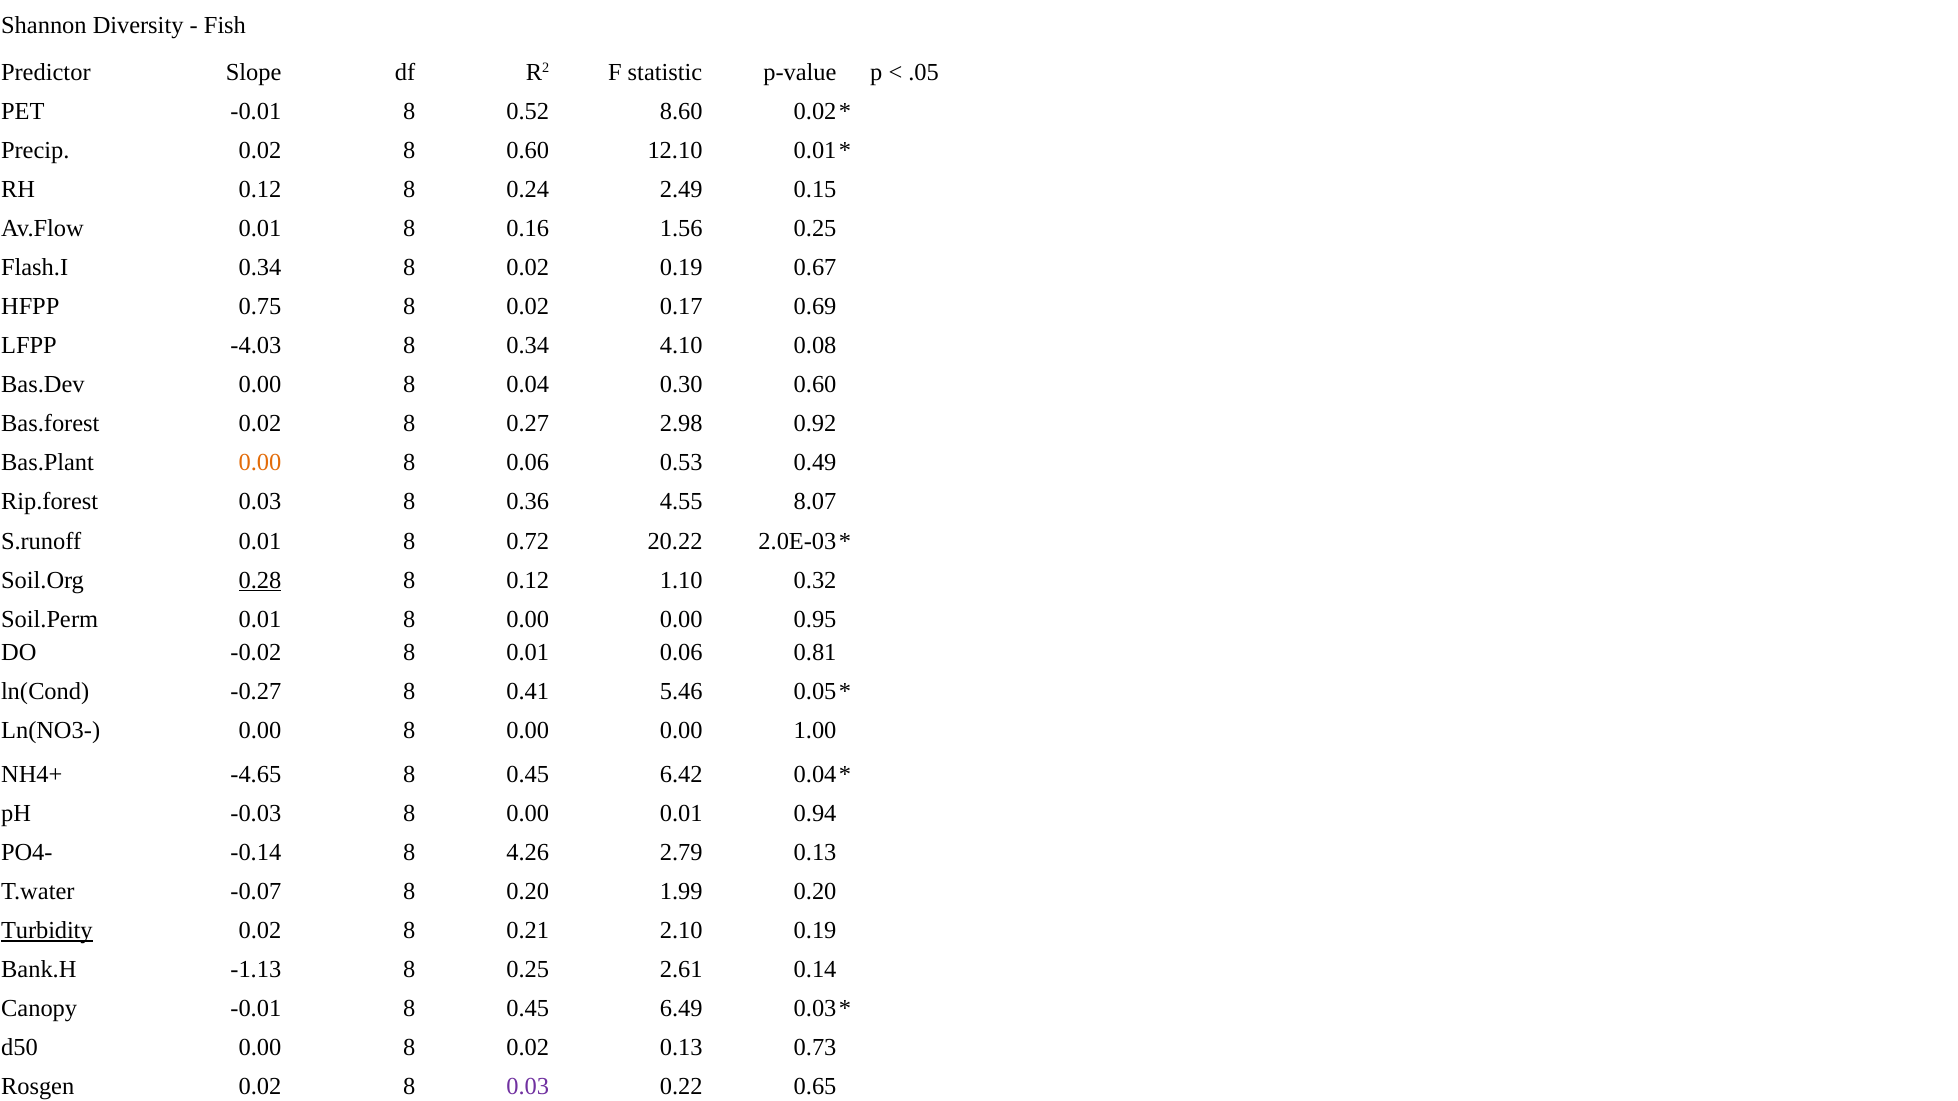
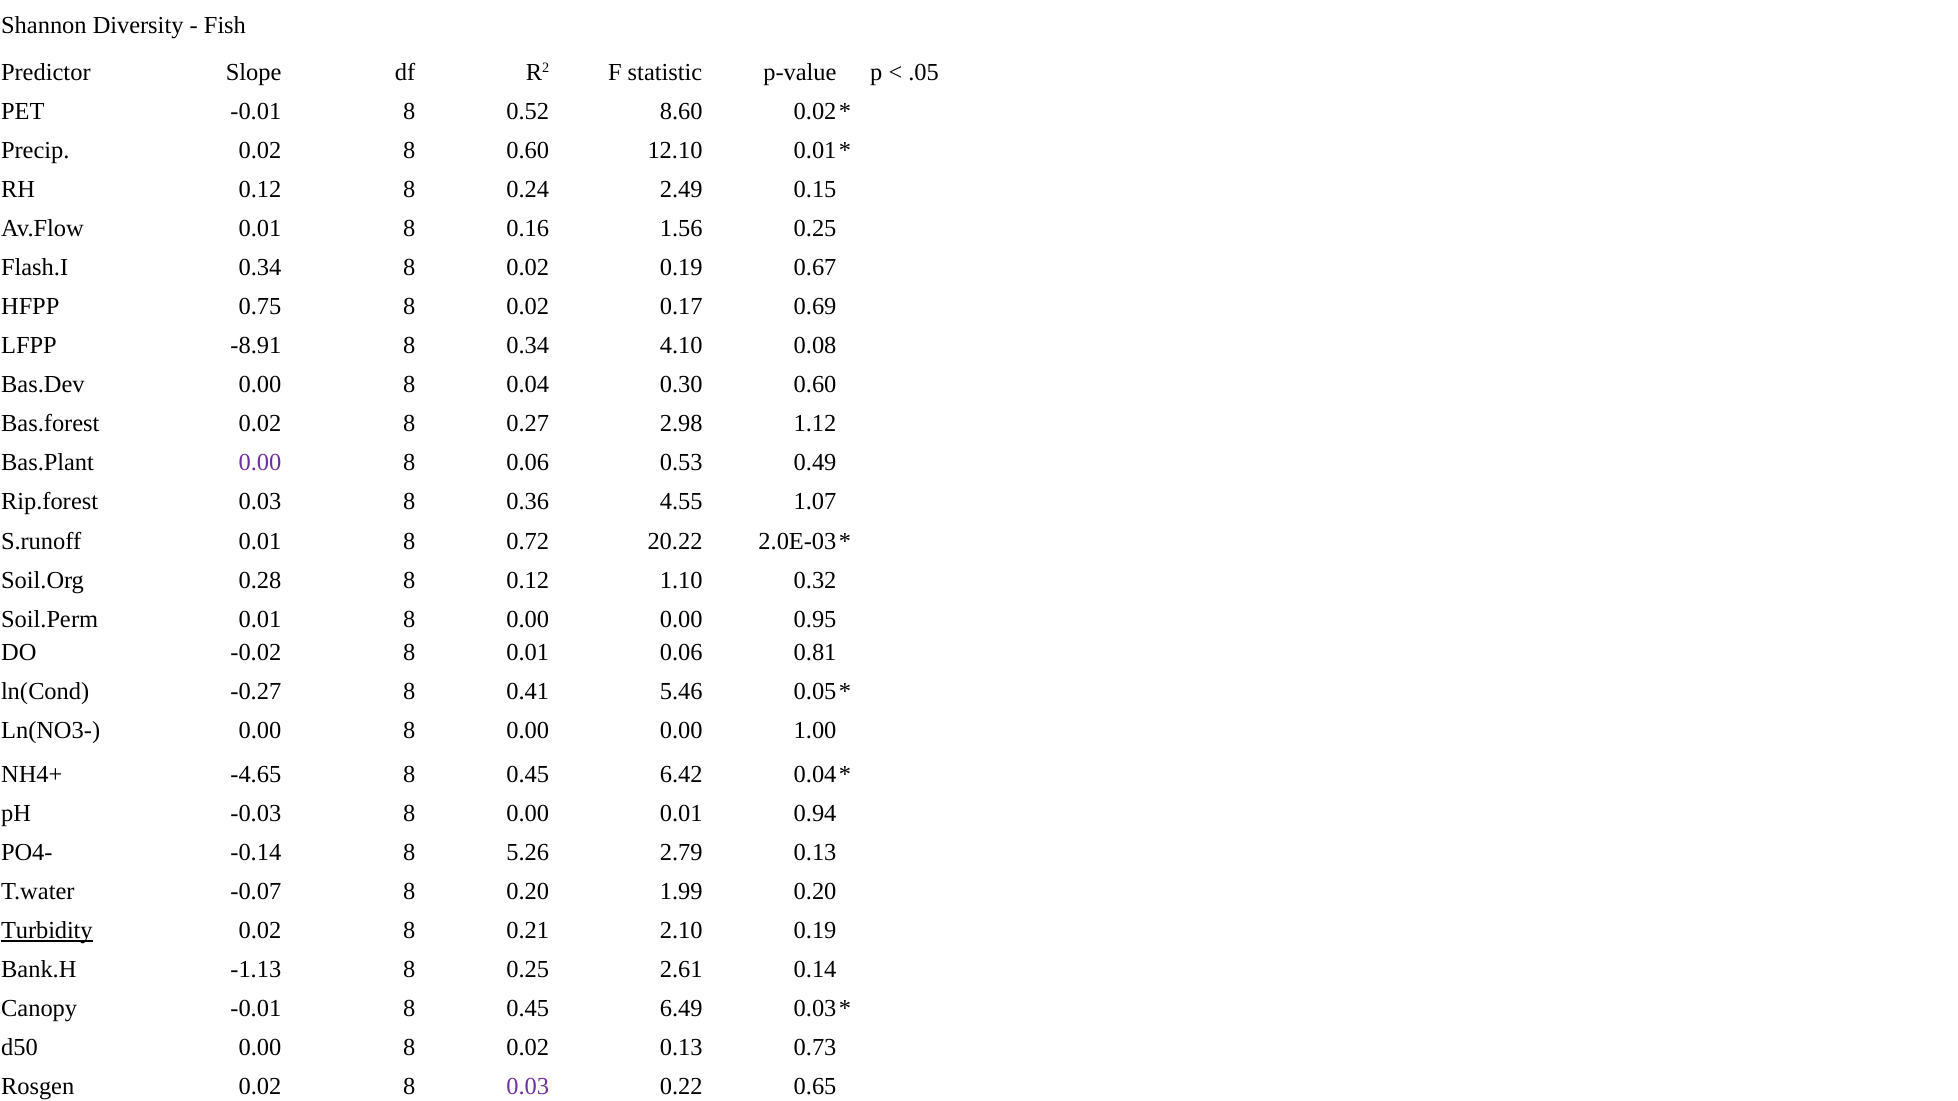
-4.03: -4.03 -> -8.91
0.92: 0.92 -> 1.12
0.00 at (260, 463) colour: orange -> purple
8.07: 8.07 -> 1.07
0.28 underline: present -> none
4.26: 4.26 -> 5.26
